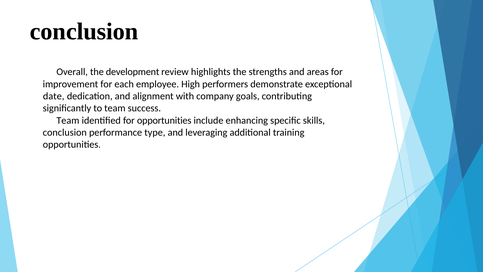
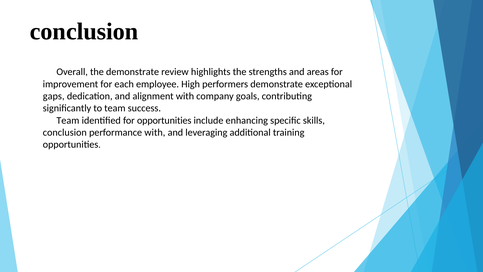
the development: development -> demonstrate
date: date -> gaps
performance type: type -> with
